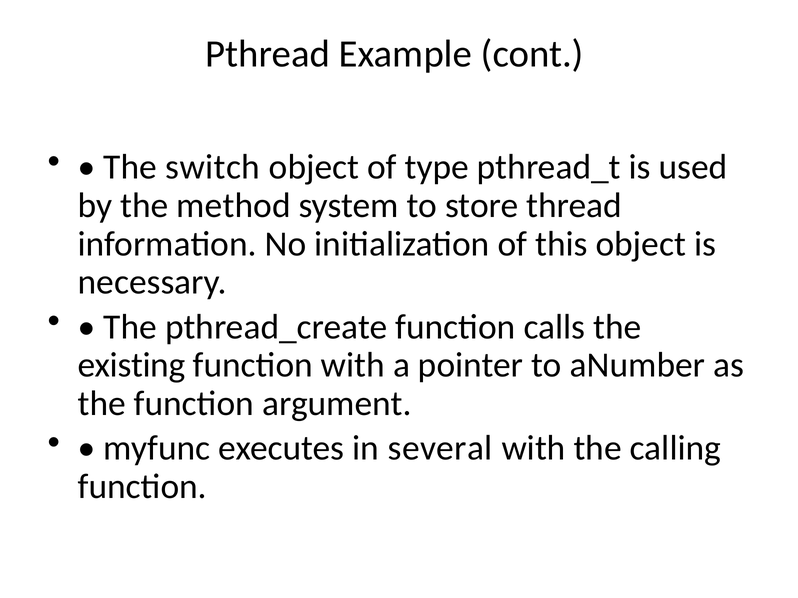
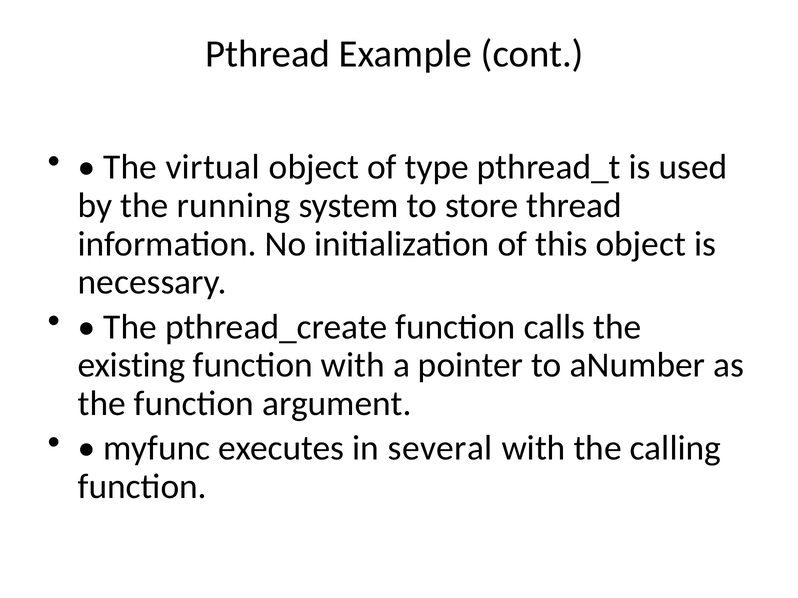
switch: switch -> virtual
method: method -> running
